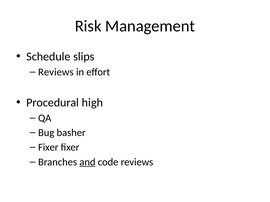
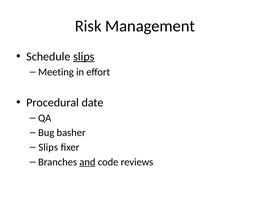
slips at (84, 57) underline: none -> present
Reviews at (56, 72): Reviews -> Meeting
high: high -> date
Fixer at (48, 148): Fixer -> Slips
